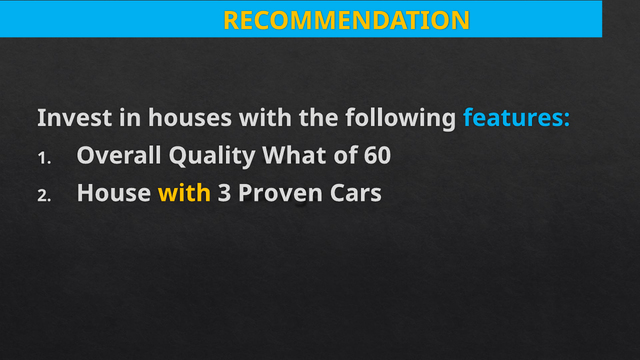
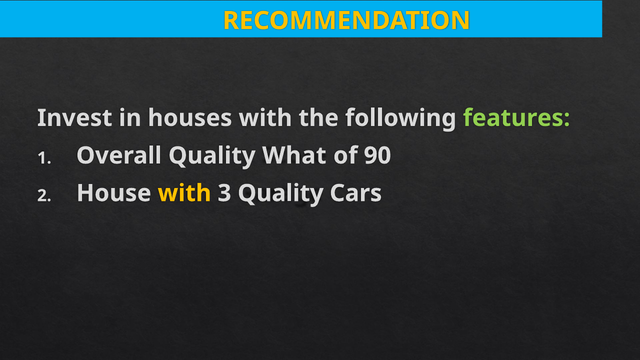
features colour: light blue -> light green
60: 60 -> 90
3 Proven: Proven -> Quality
